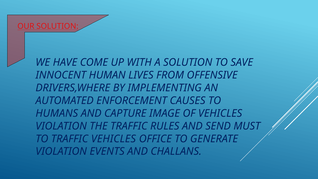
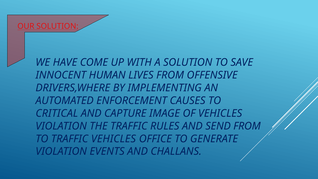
HUMANS: HUMANS -> CRITICAL
SEND MUST: MUST -> FROM
